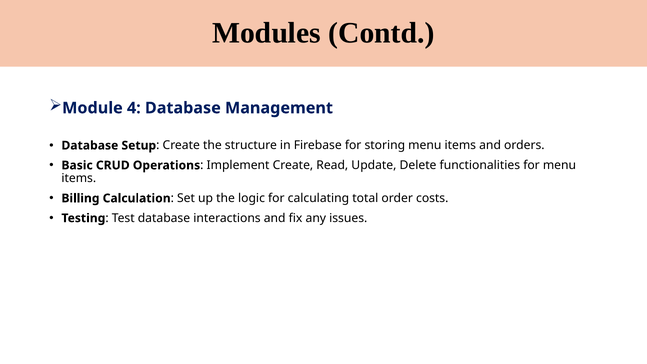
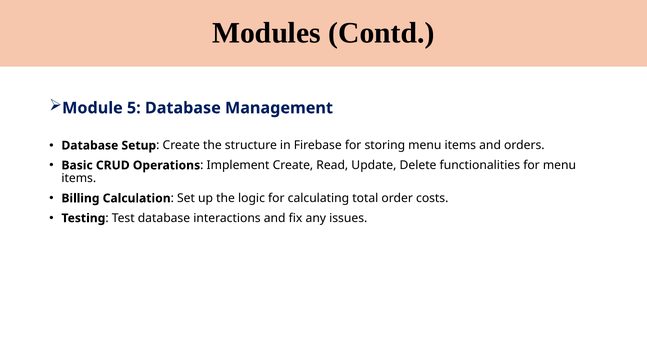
4: 4 -> 5
